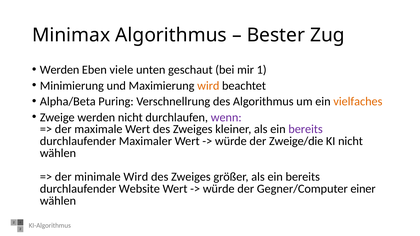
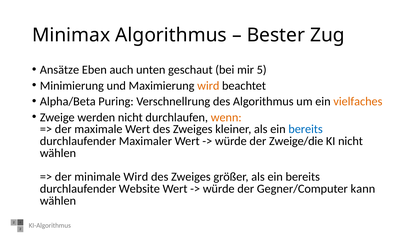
Werden at (60, 70): Werden -> Ansätze
viele: viele -> auch
1: 1 -> 5
wenn colour: purple -> orange
bereits at (306, 129) colour: purple -> blue
einer: einer -> kann
